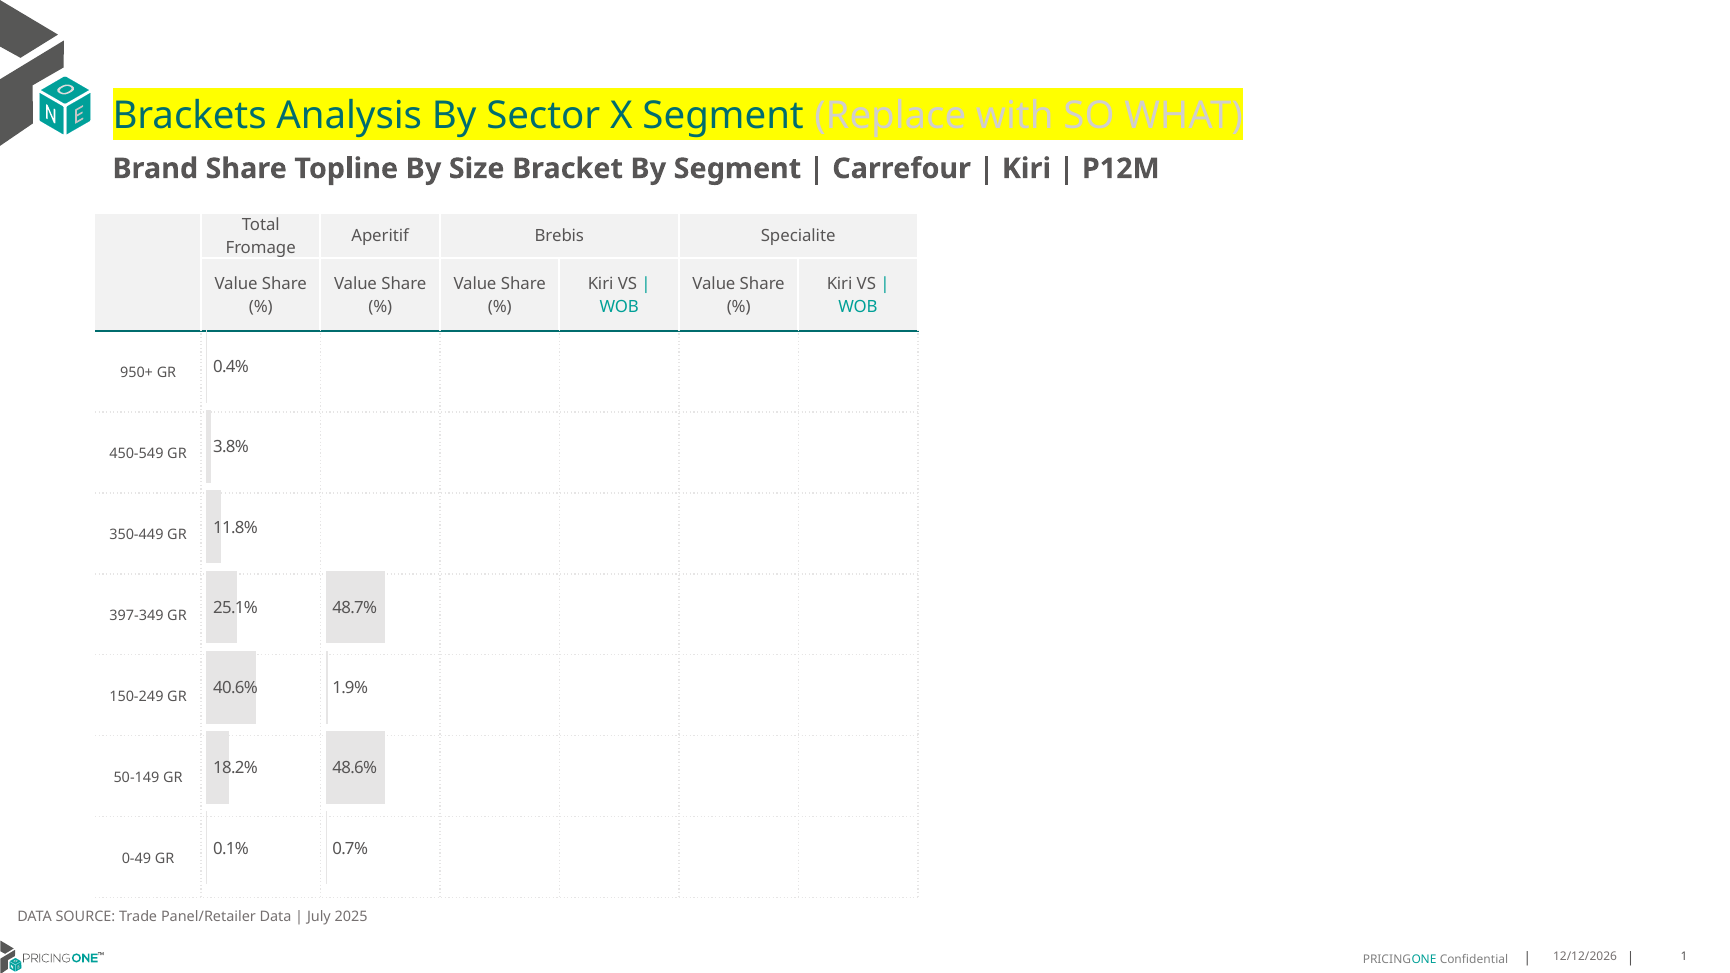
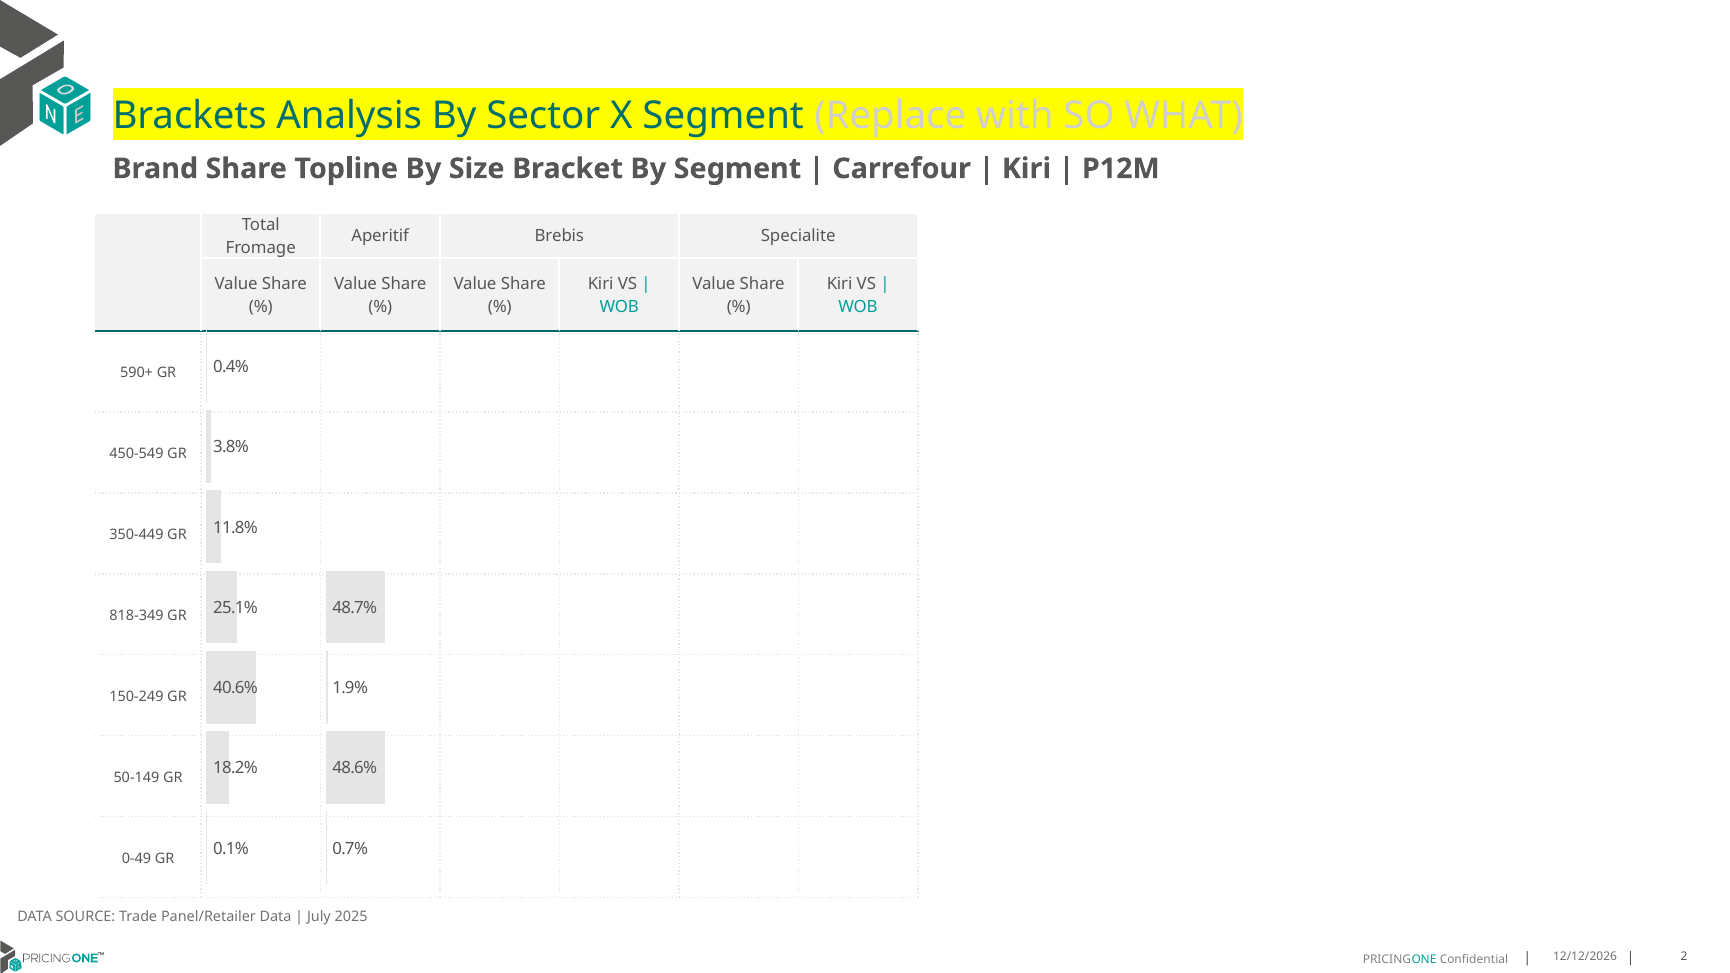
950+: 950+ -> 590+
397-349: 397-349 -> 818-349
1: 1 -> 2
